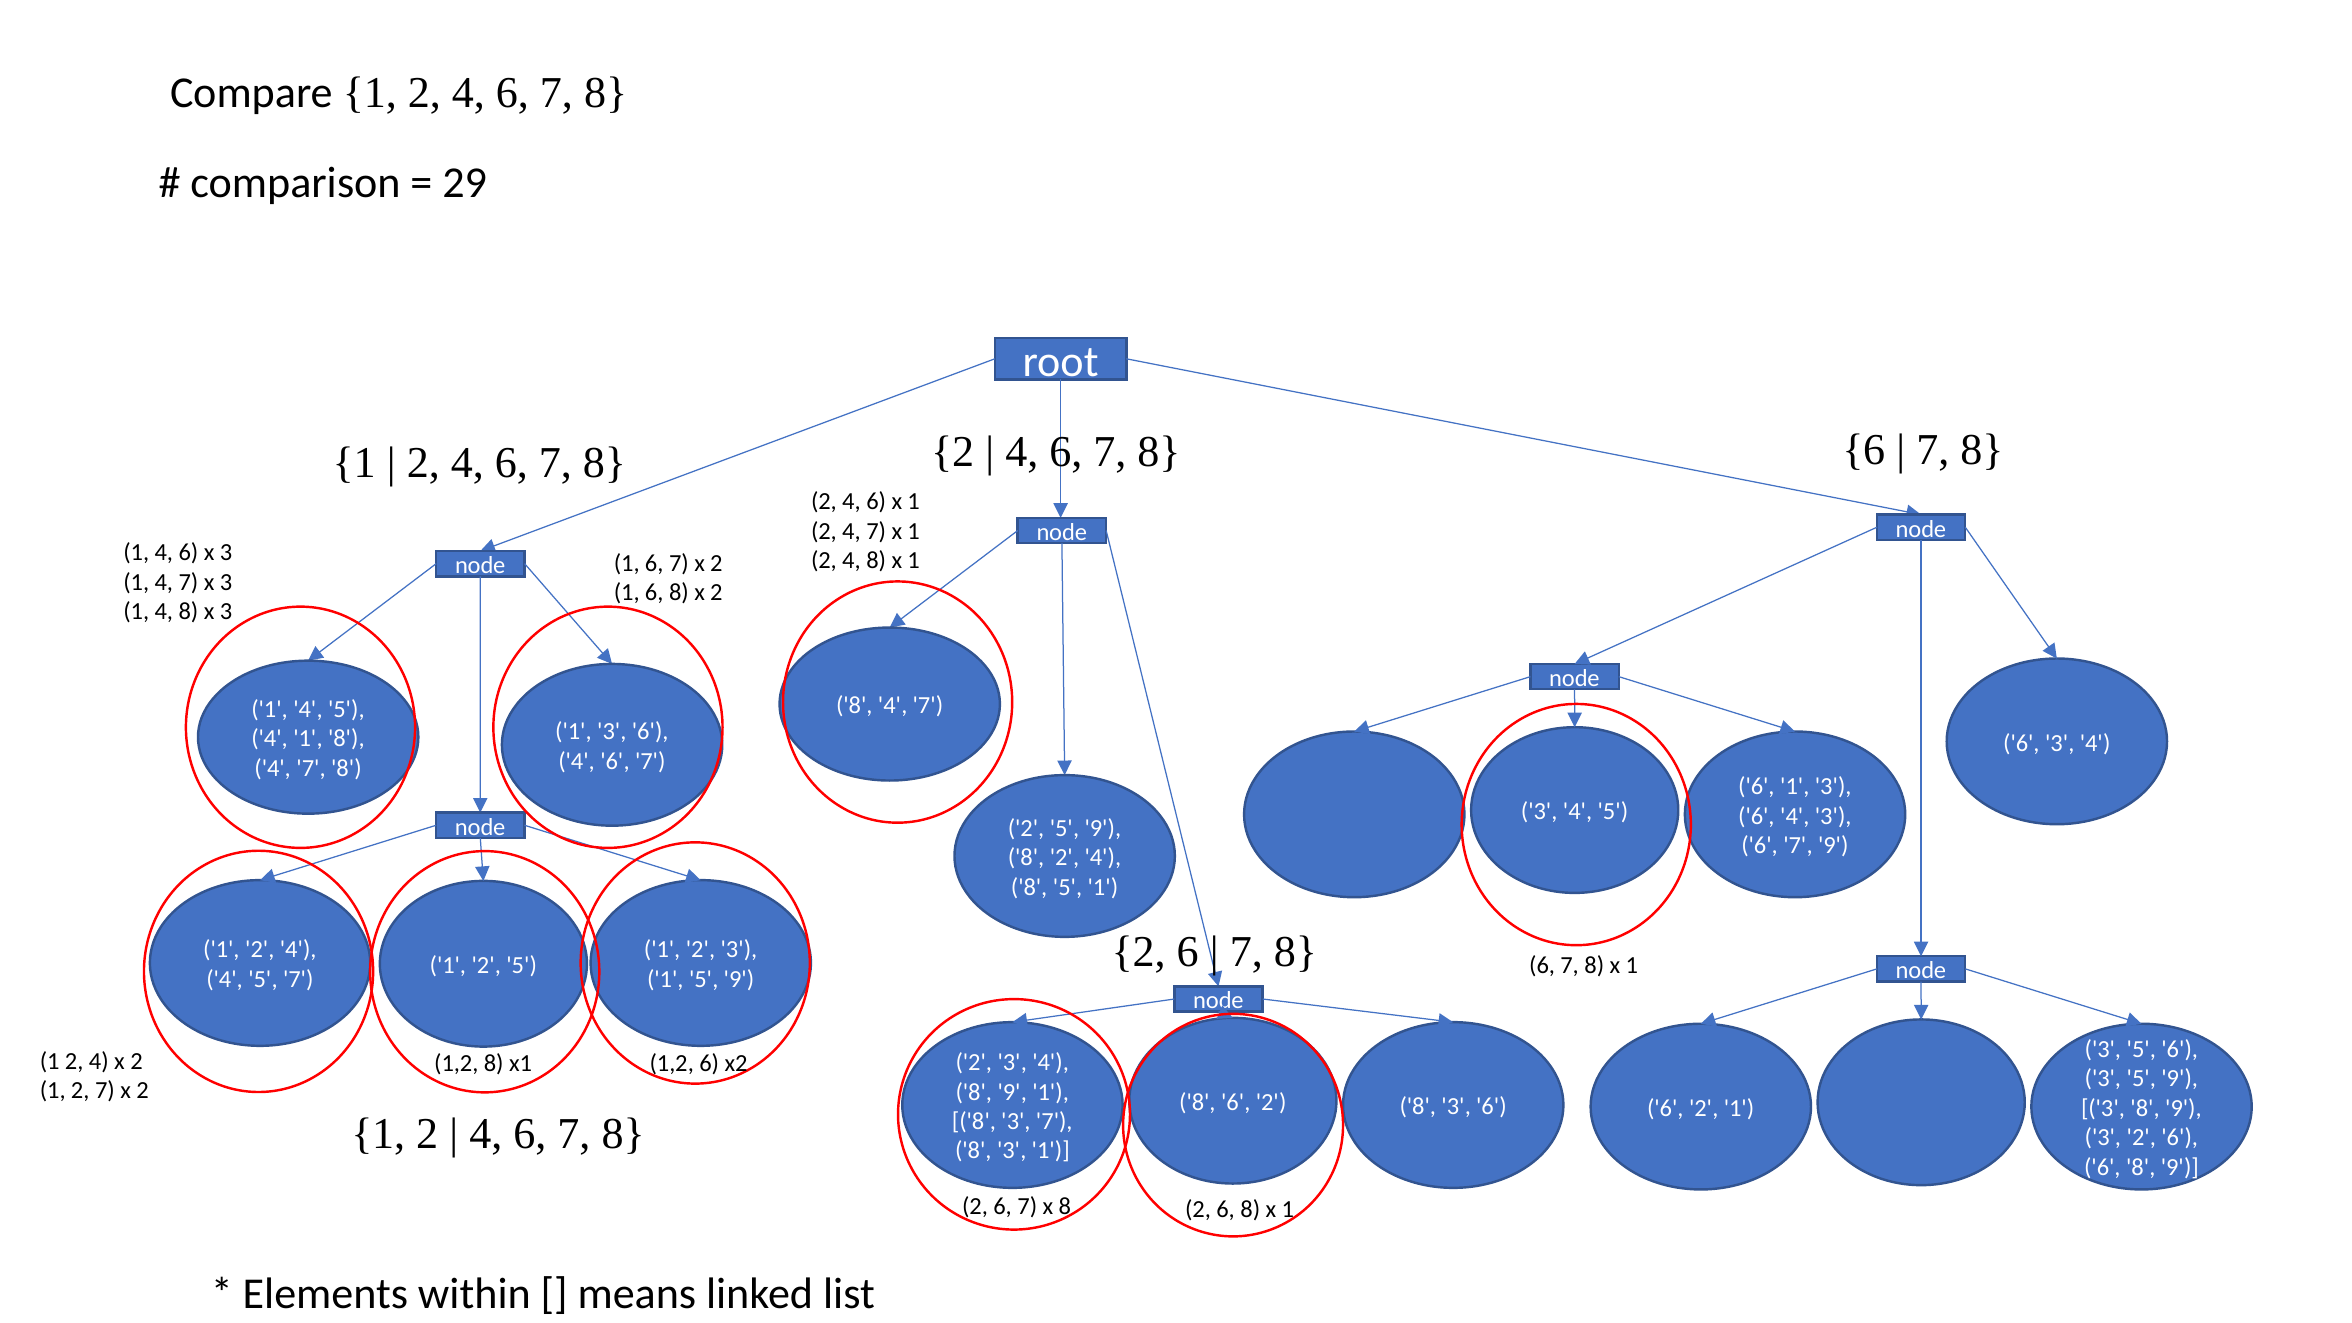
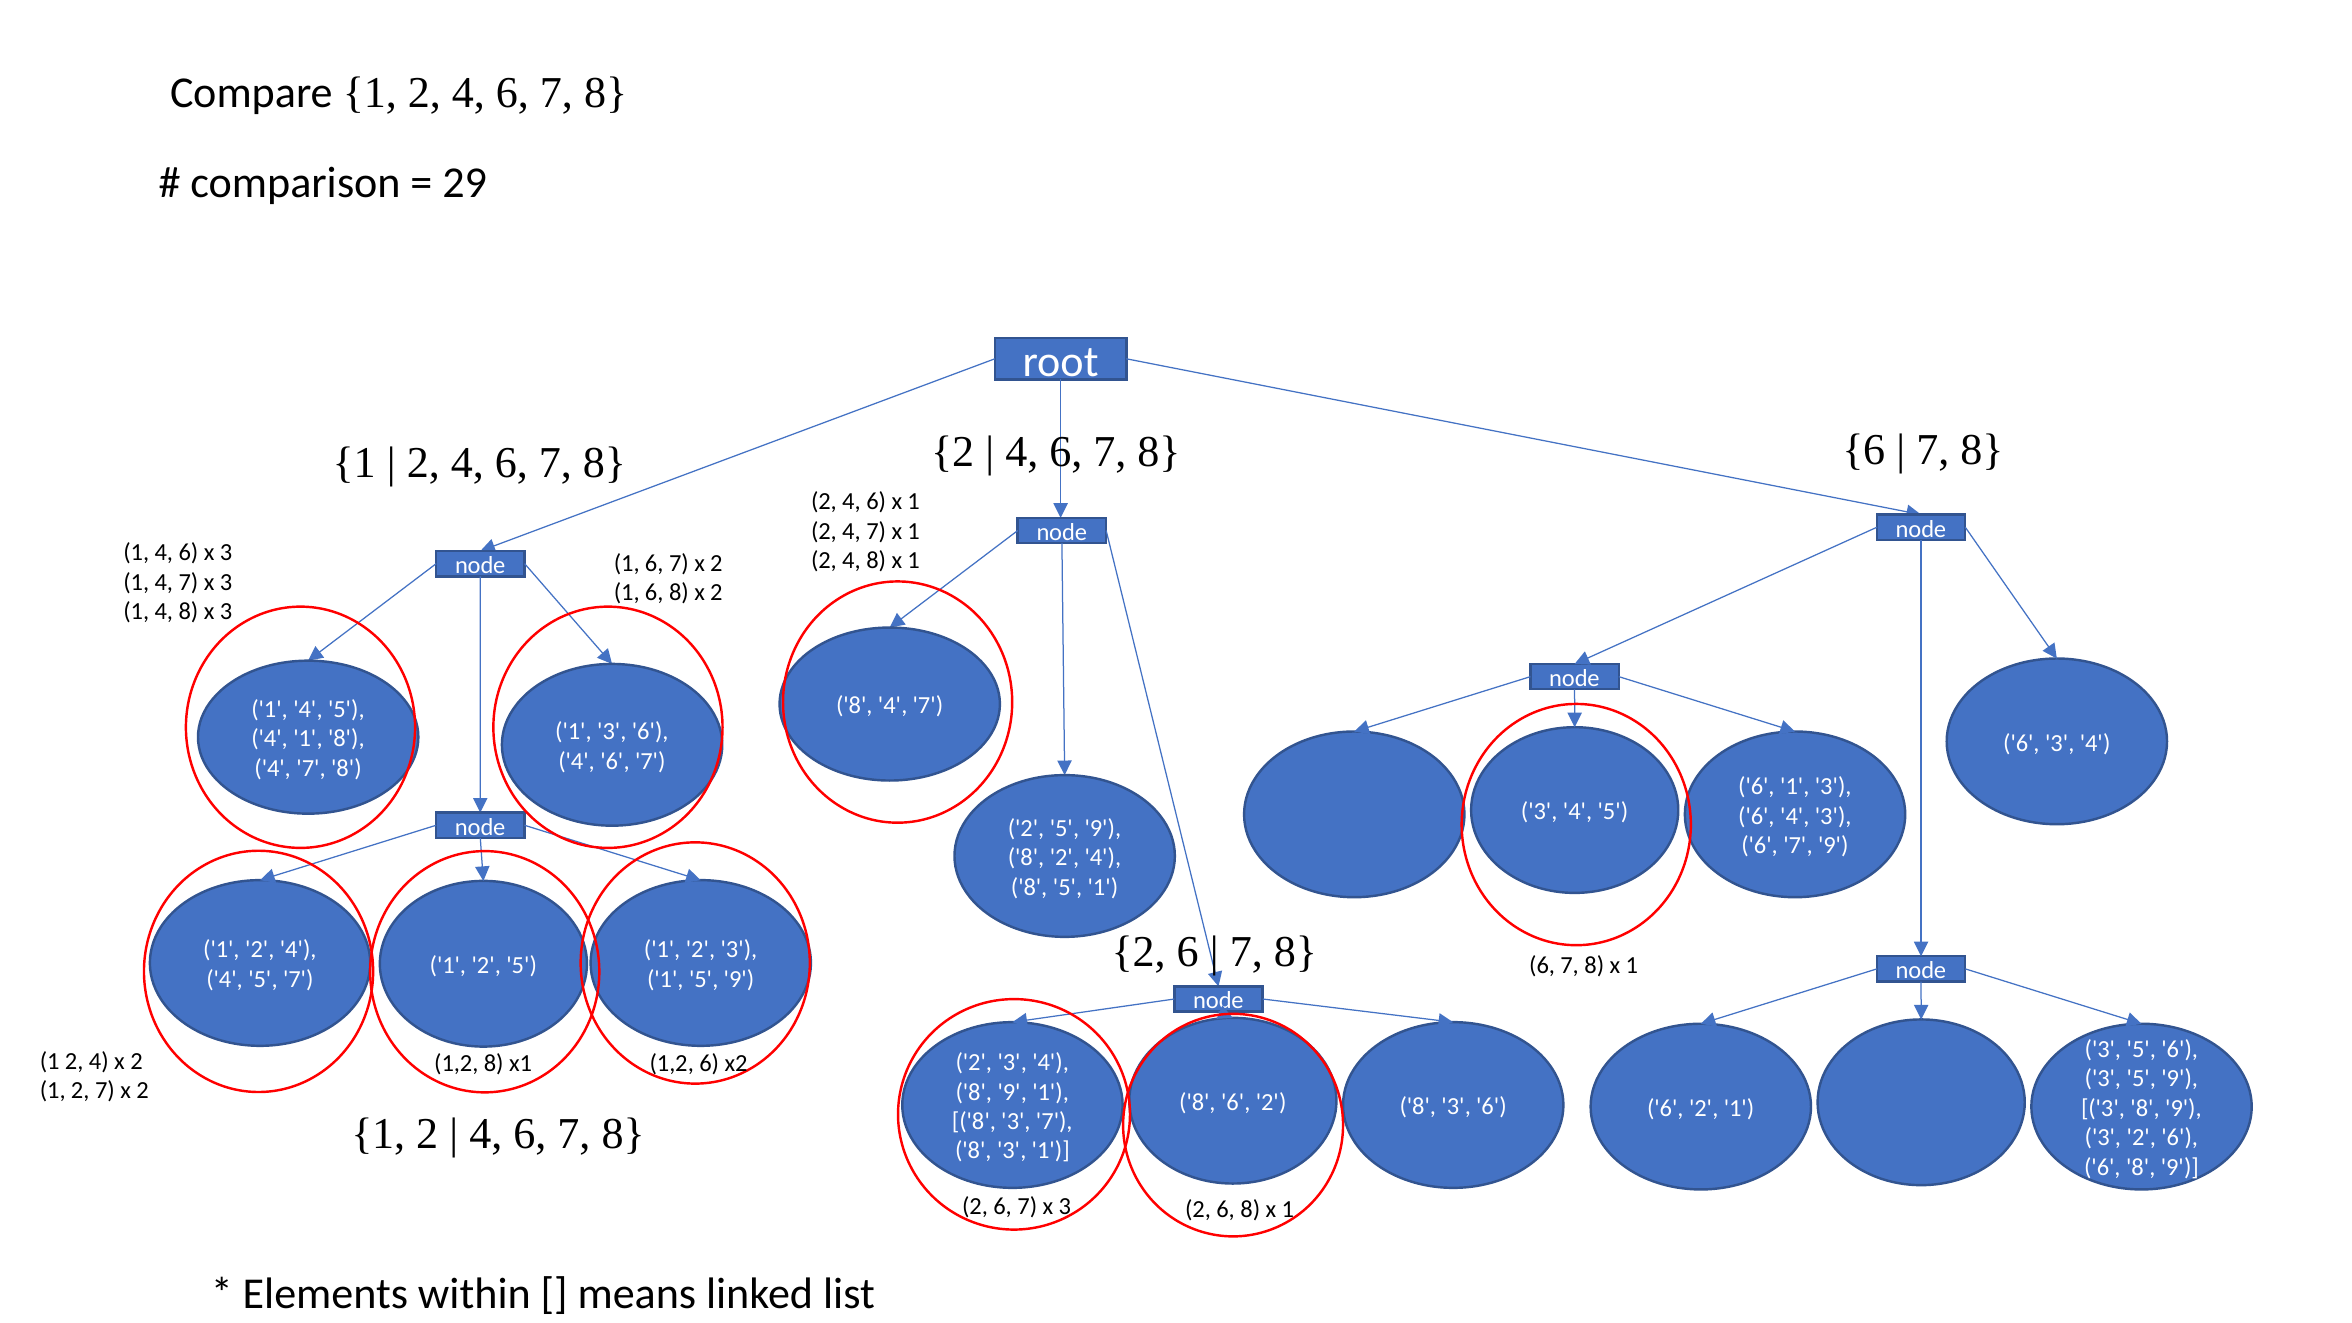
6 7 x 8: 8 -> 3
